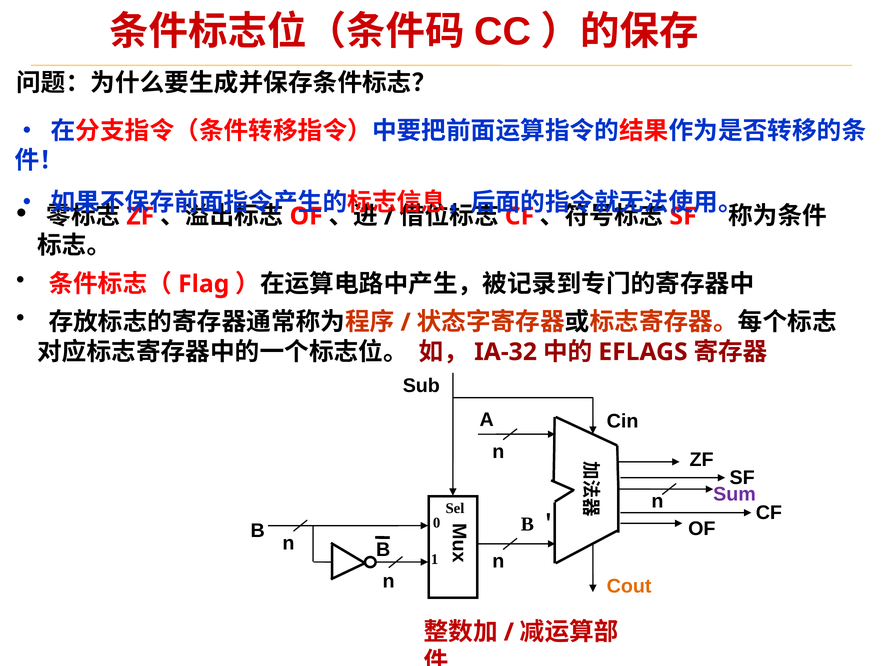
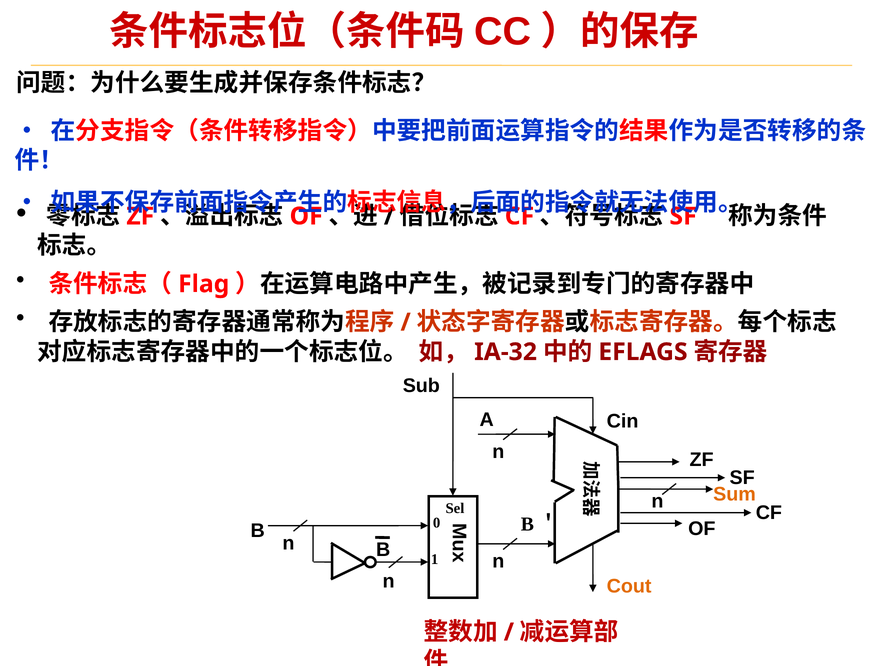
Sum colour: purple -> orange
